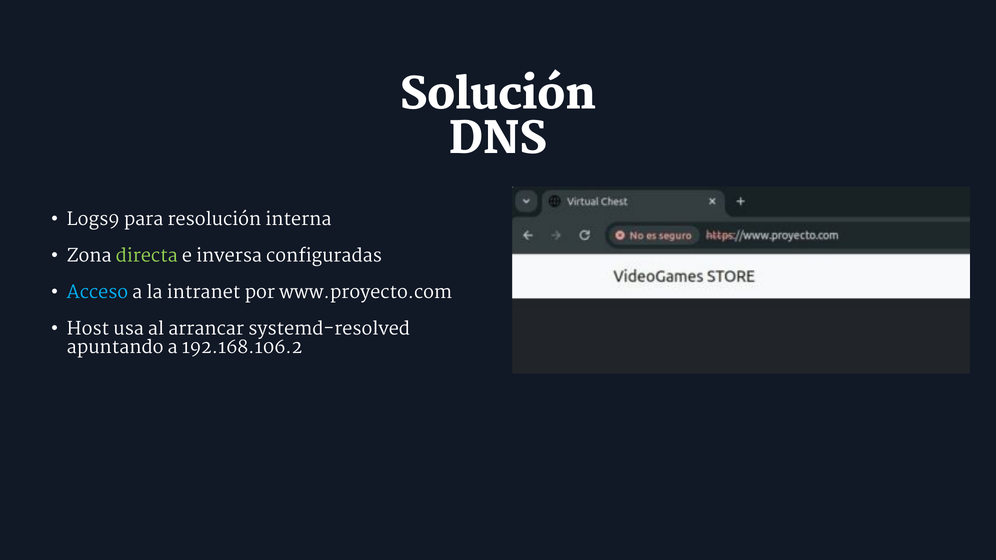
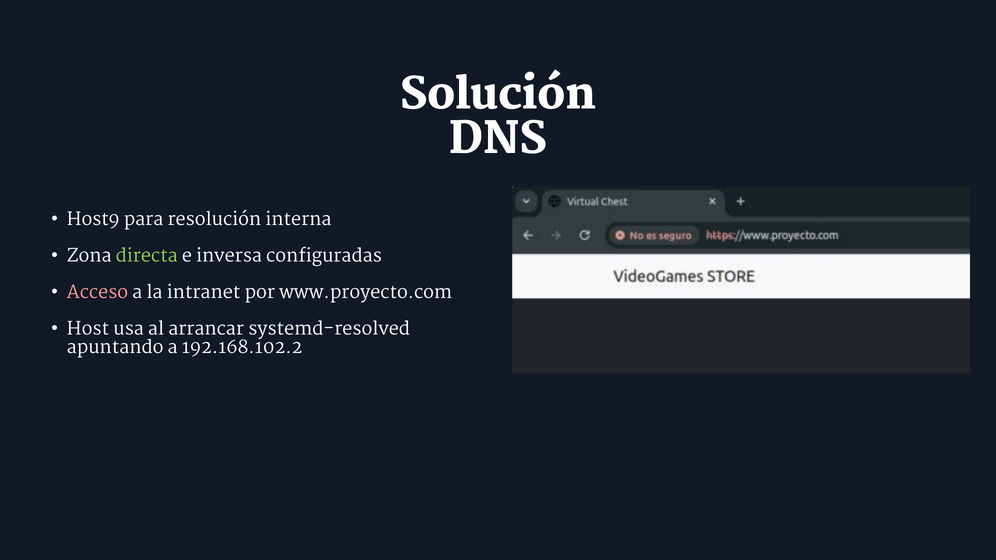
Logs9: Logs9 -> Host9
Acceso colour: light blue -> pink
192.168.106.2: 192.168.106.2 -> 192.168.102.2
